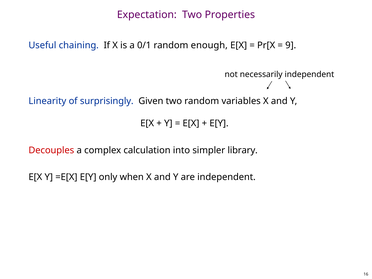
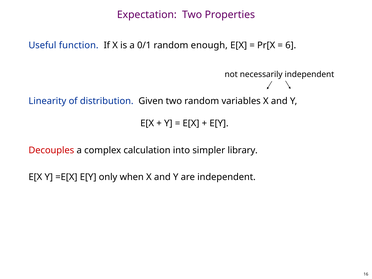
chaining: chaining -> function
9: 9 -> 6
surprisingly: surprisingly -> distribution
